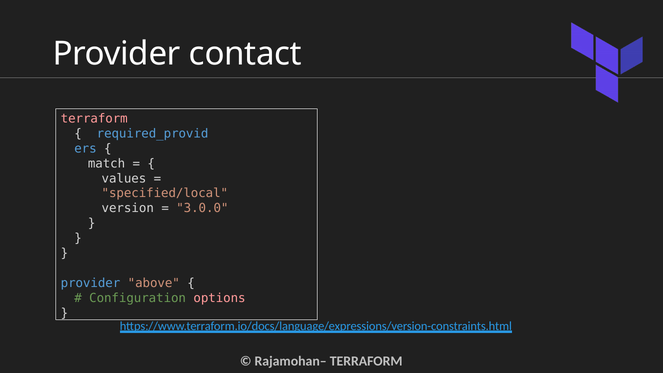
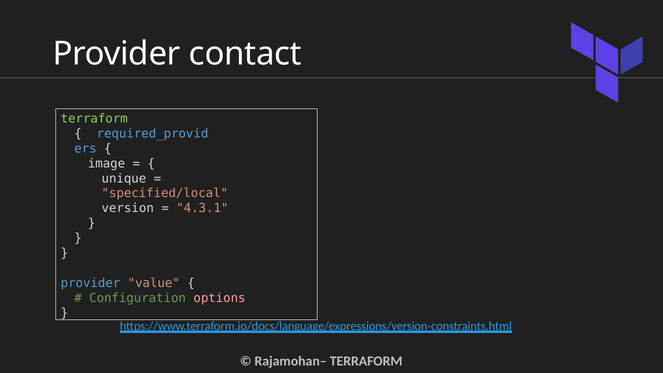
terraform at (94, 119) colour: pink -> light green
match: match -> image
values: values -> unique
3.0.0: 3.0.0 -> 4.3.1
above: above -> value
